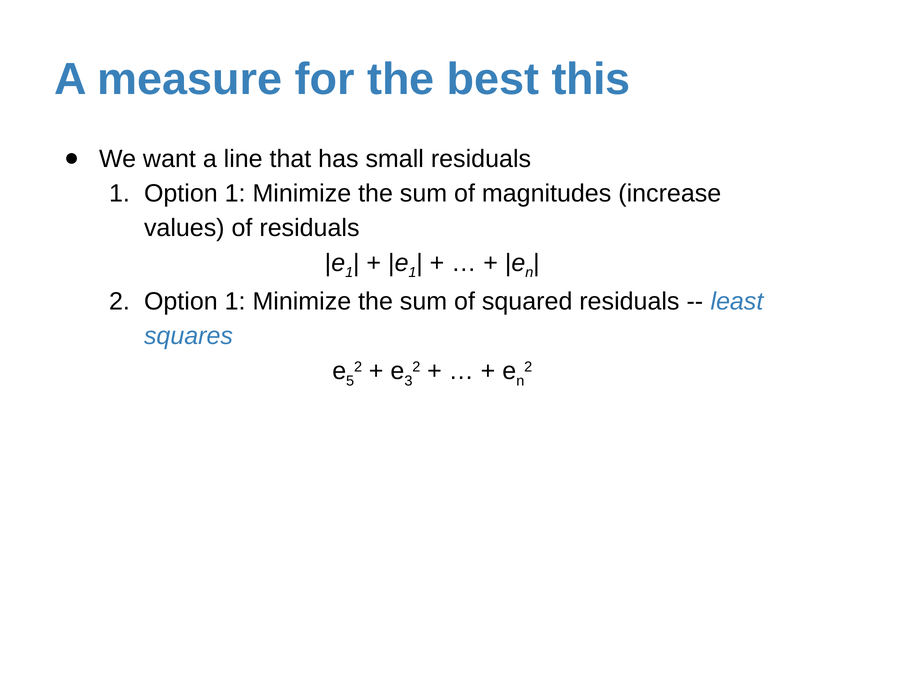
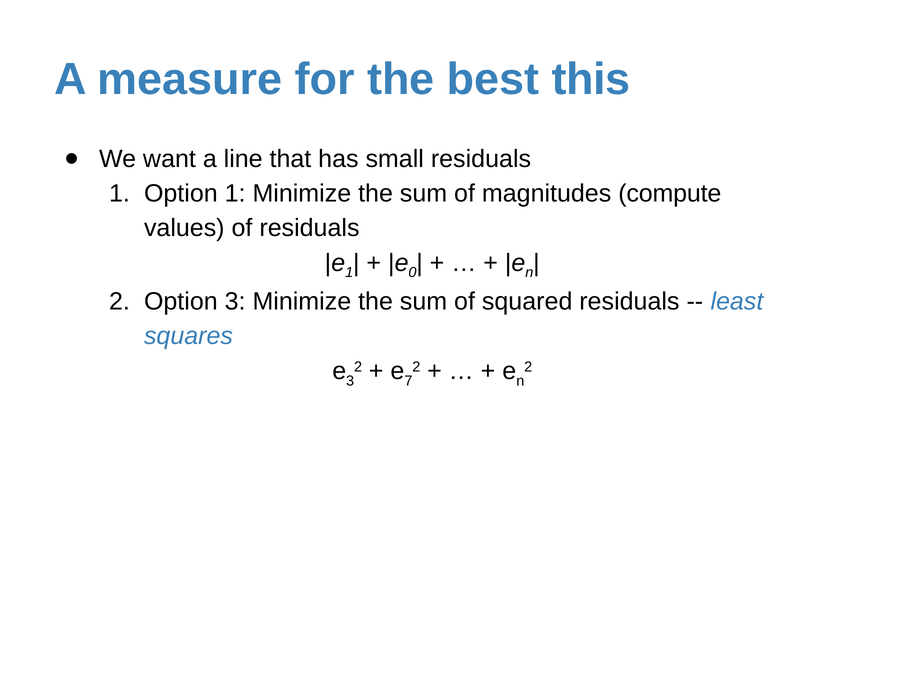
increase: increase -> compute
1 at (412, 273): 1 -> 0
2 Option 1: 1 -> 3
5 at (350, 381): 5 -> 3
3: 3 -> 7
